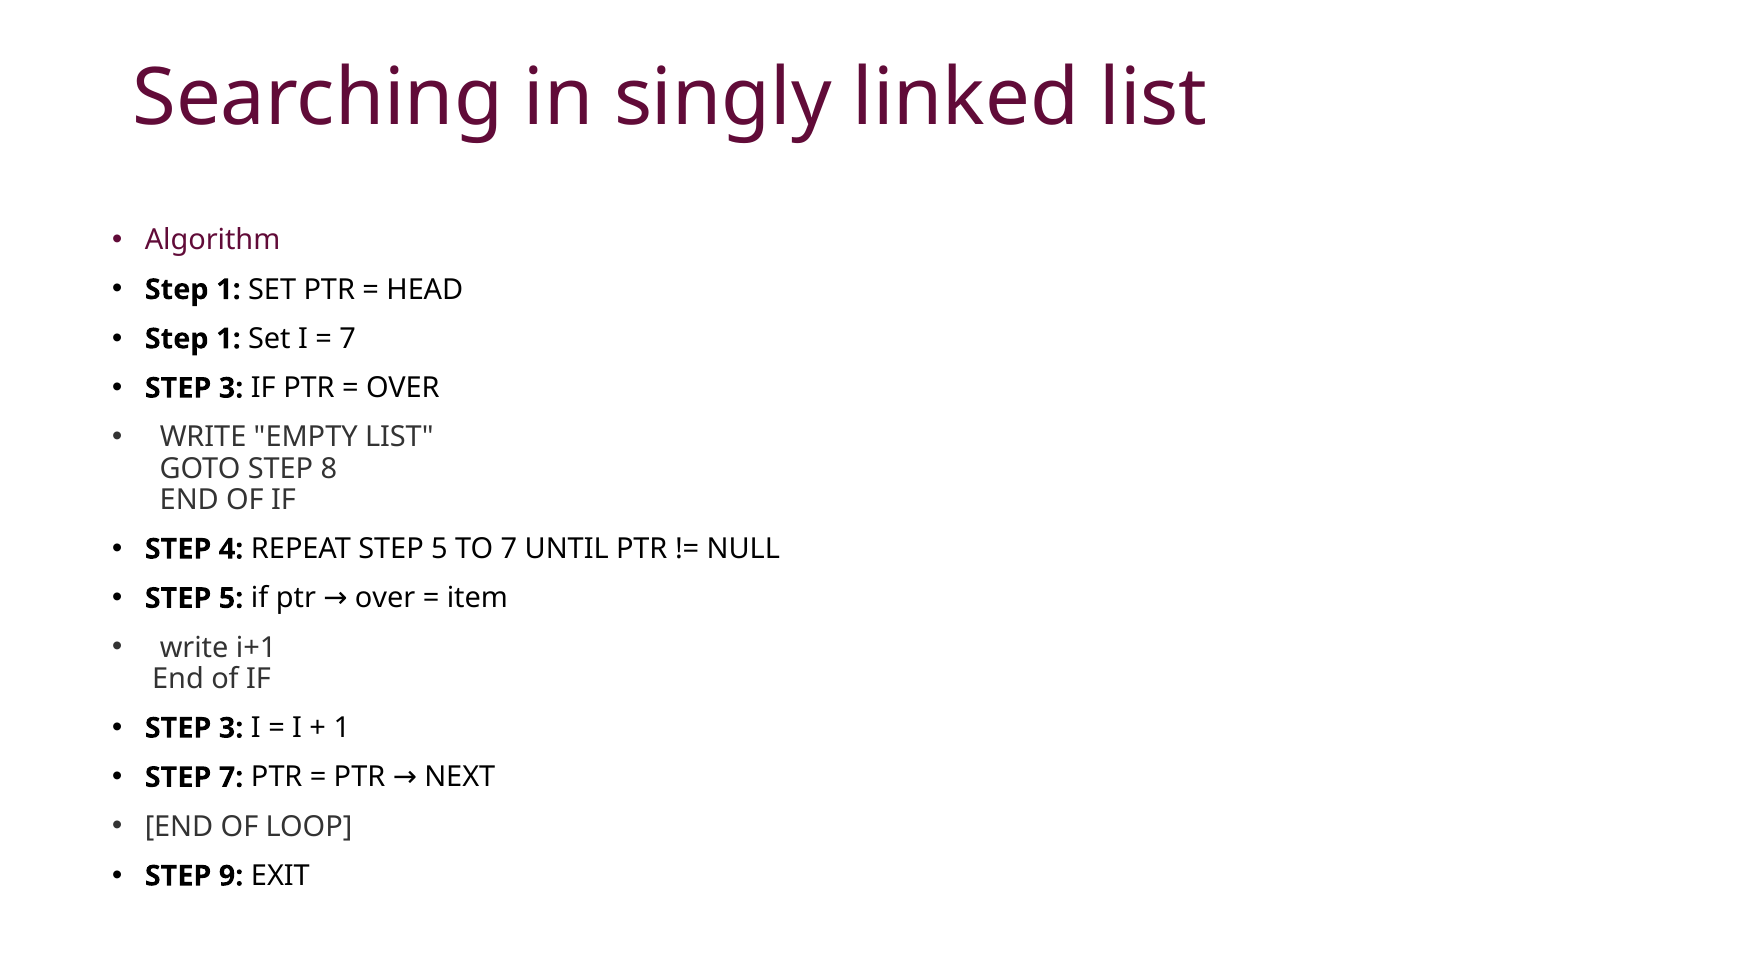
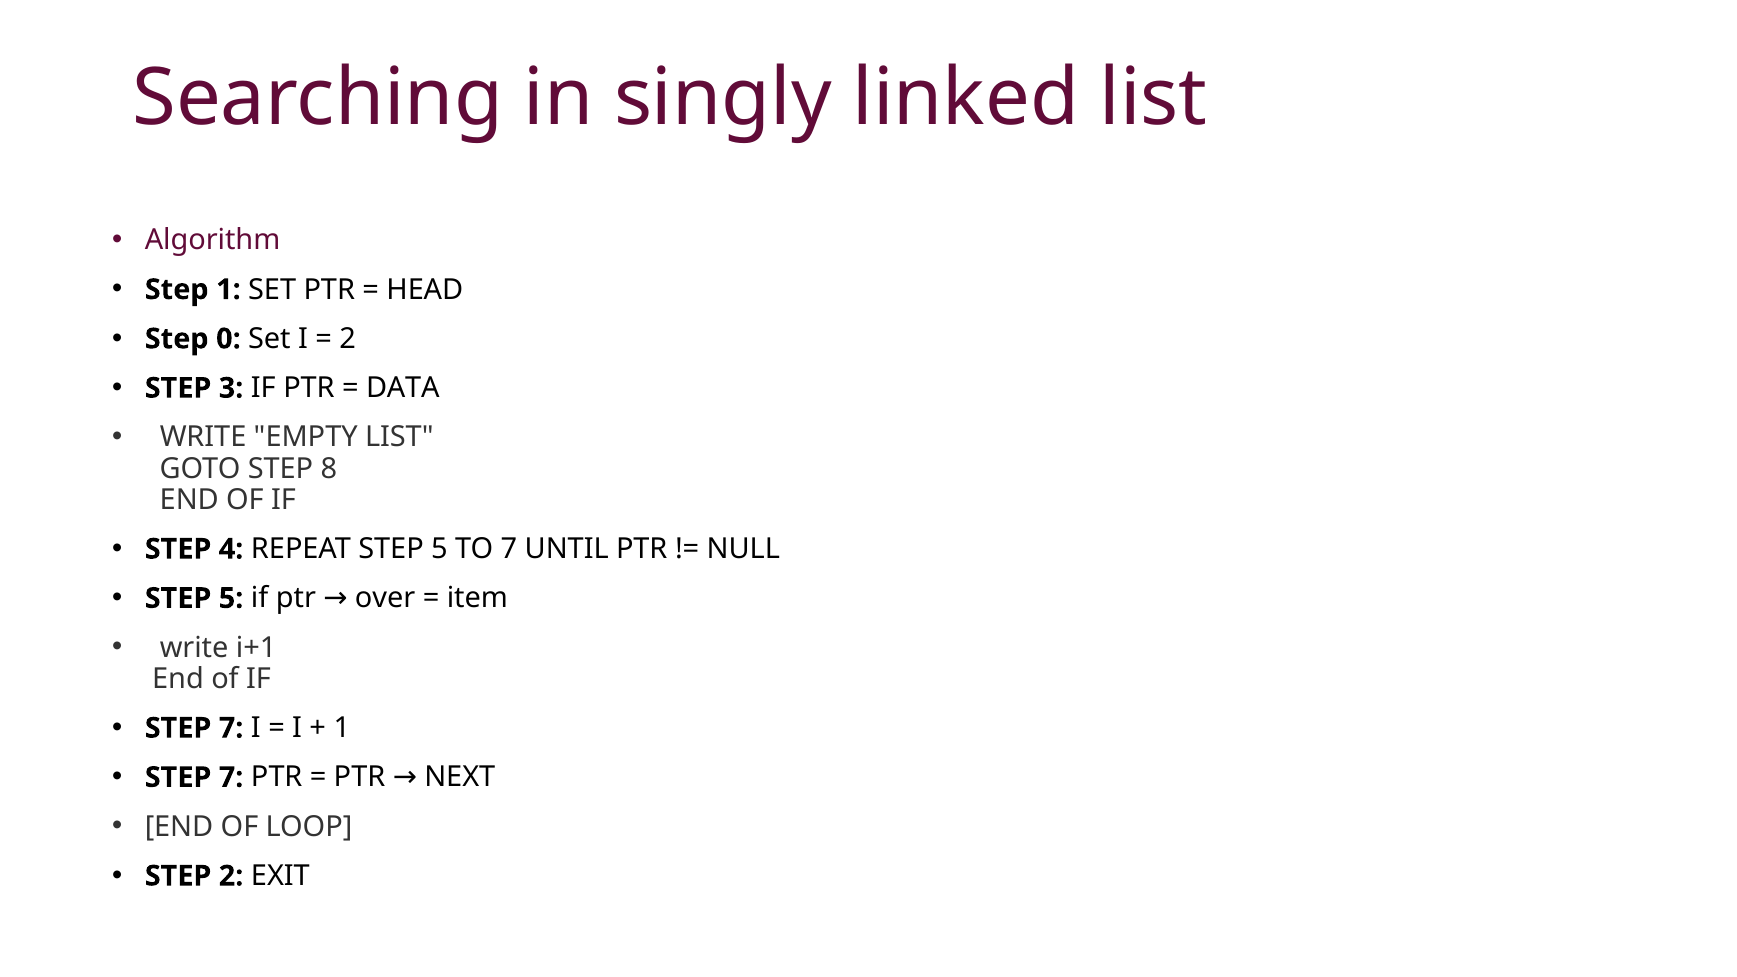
1 at (228, 339): 1 -> 0
7 at (348, 339): 7 -> 2
OVER at (403, 388): OVER -> DATA
3 at (231, 728): 3 -> 7
STEP 9: 9 -> 2
